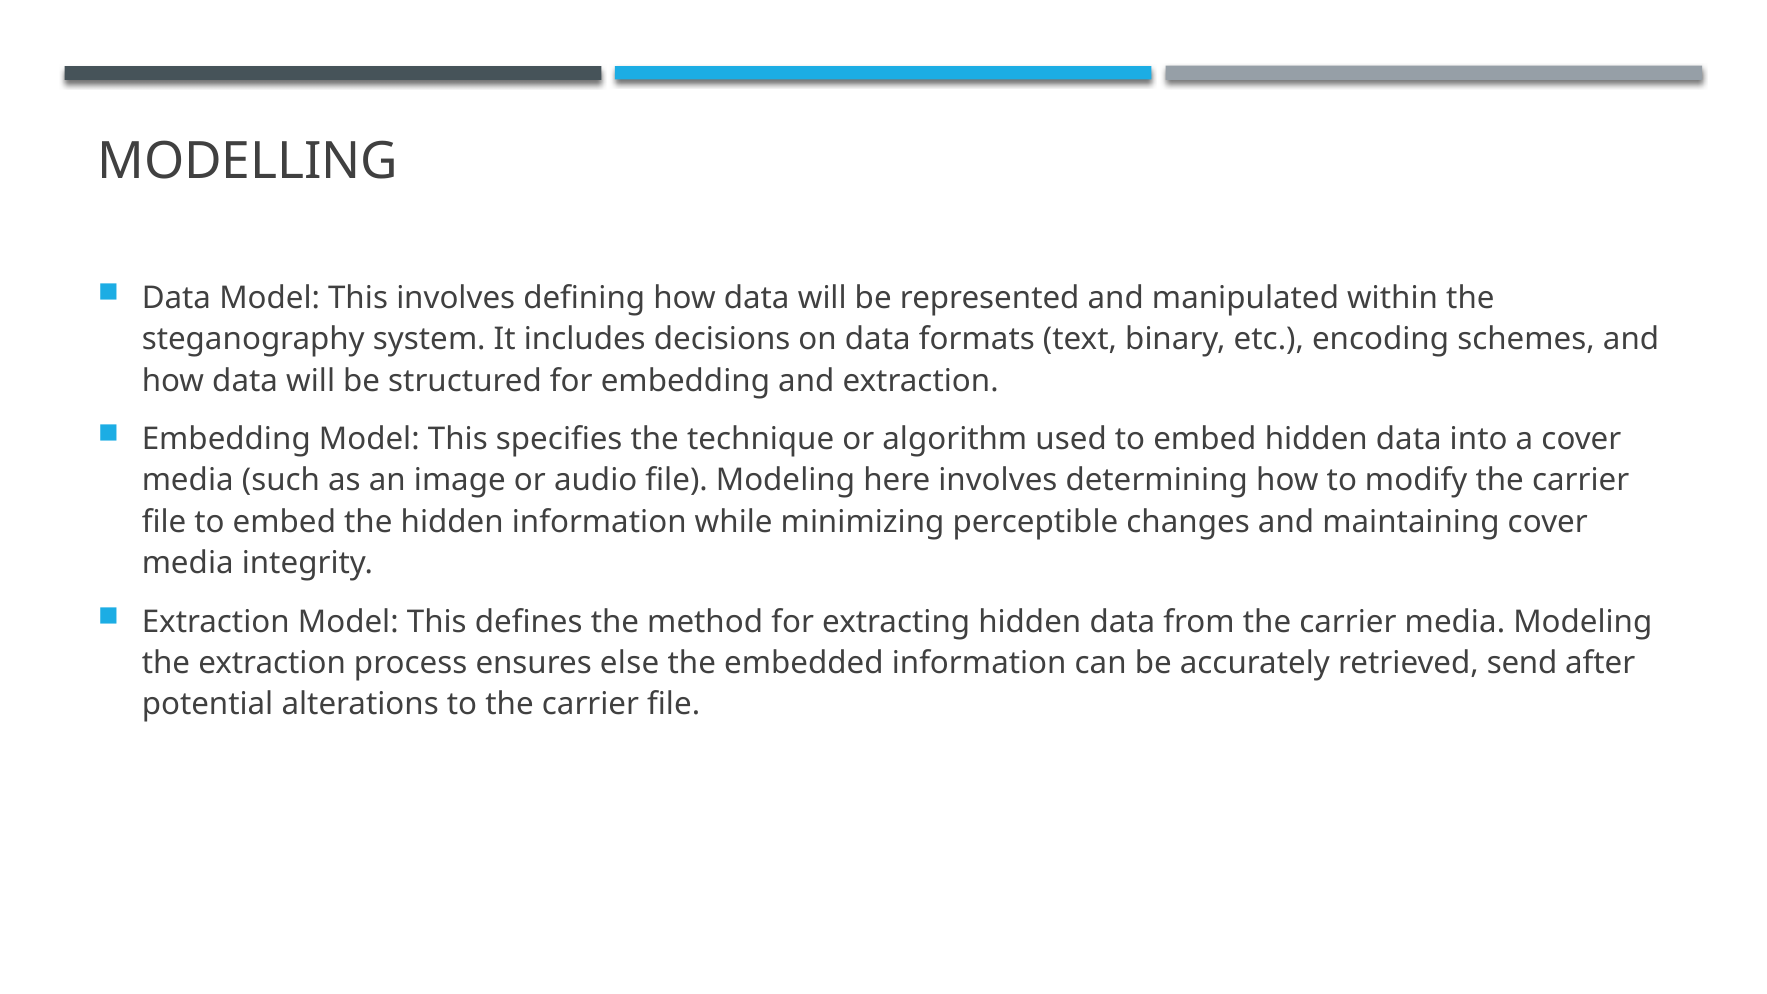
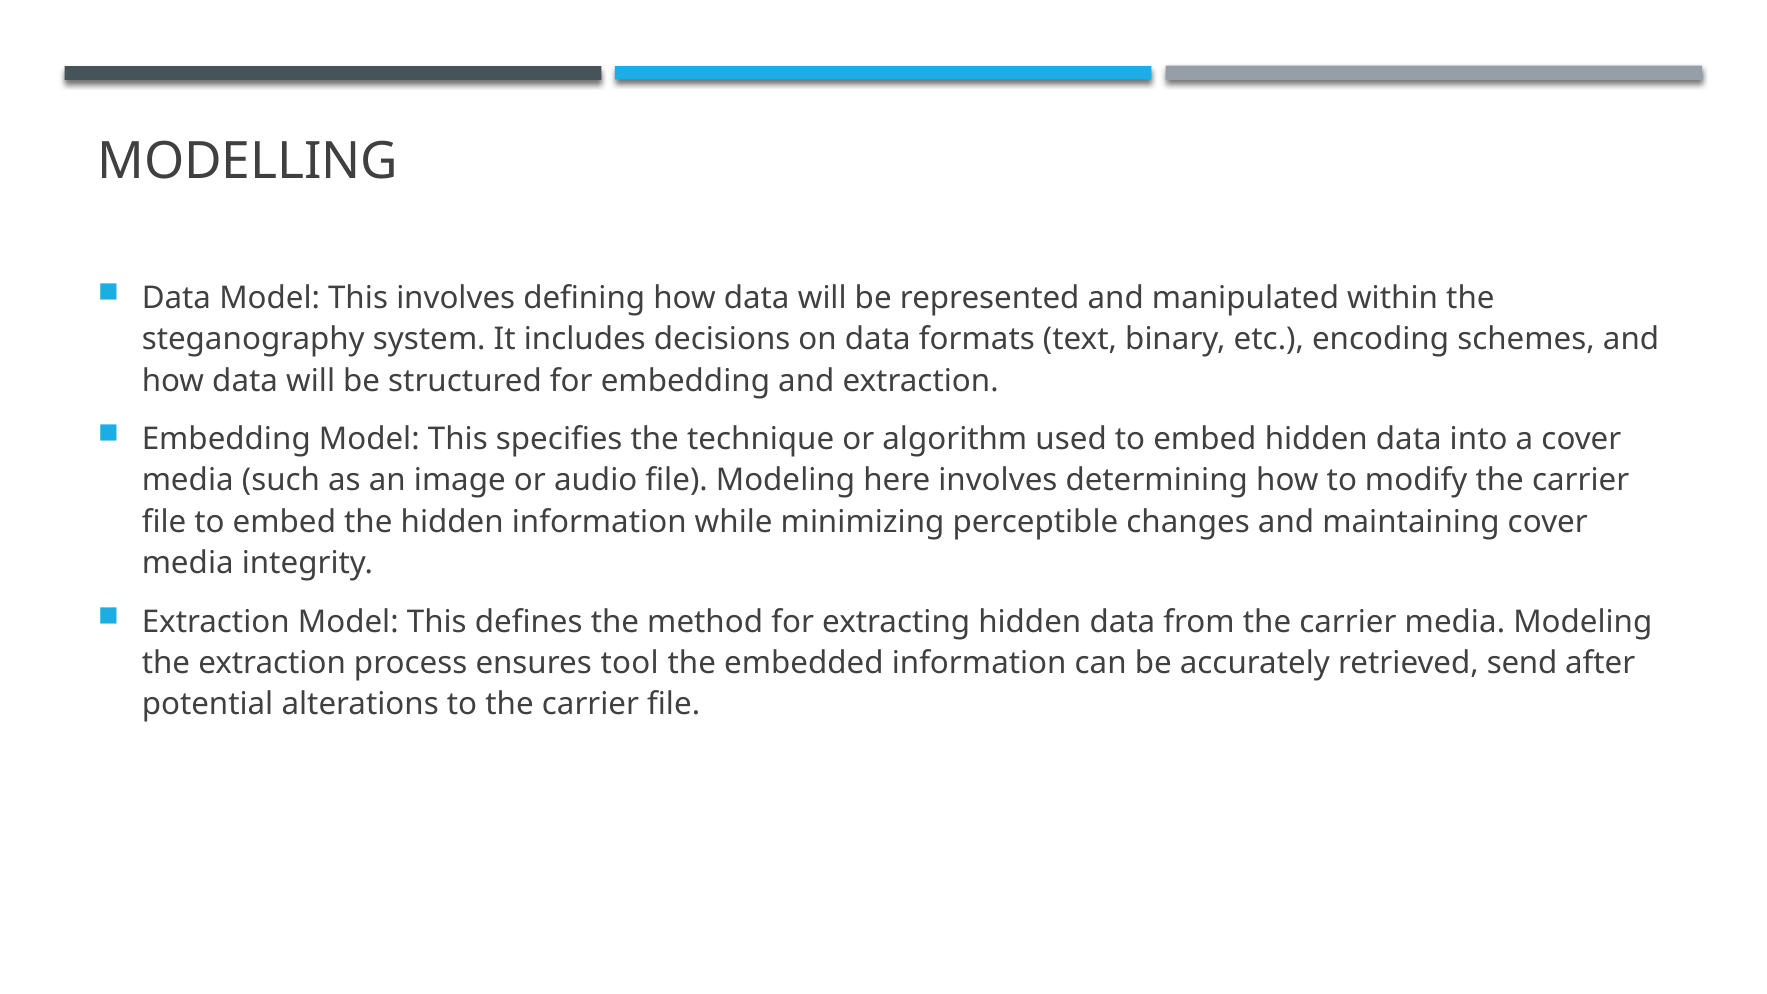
else: else -> tool
